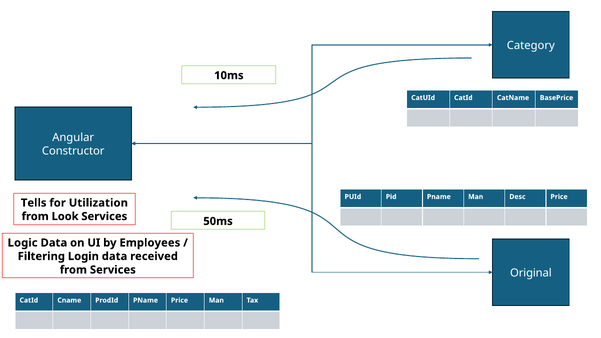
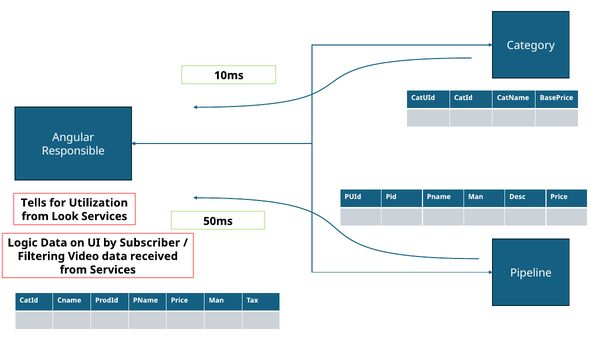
Constructor: Constructor -> Responsible
Employees: Employees -> Subscriber
Login: Login -> Video
Original: Original -> Pipeline
